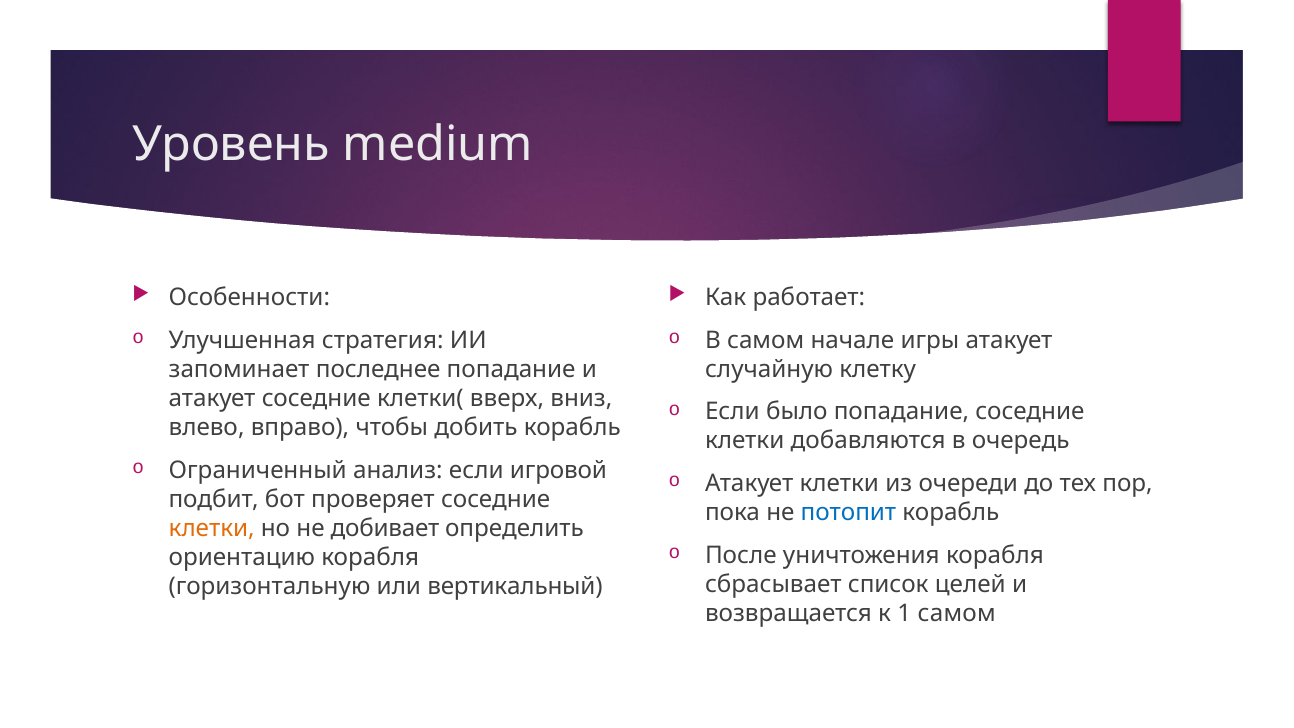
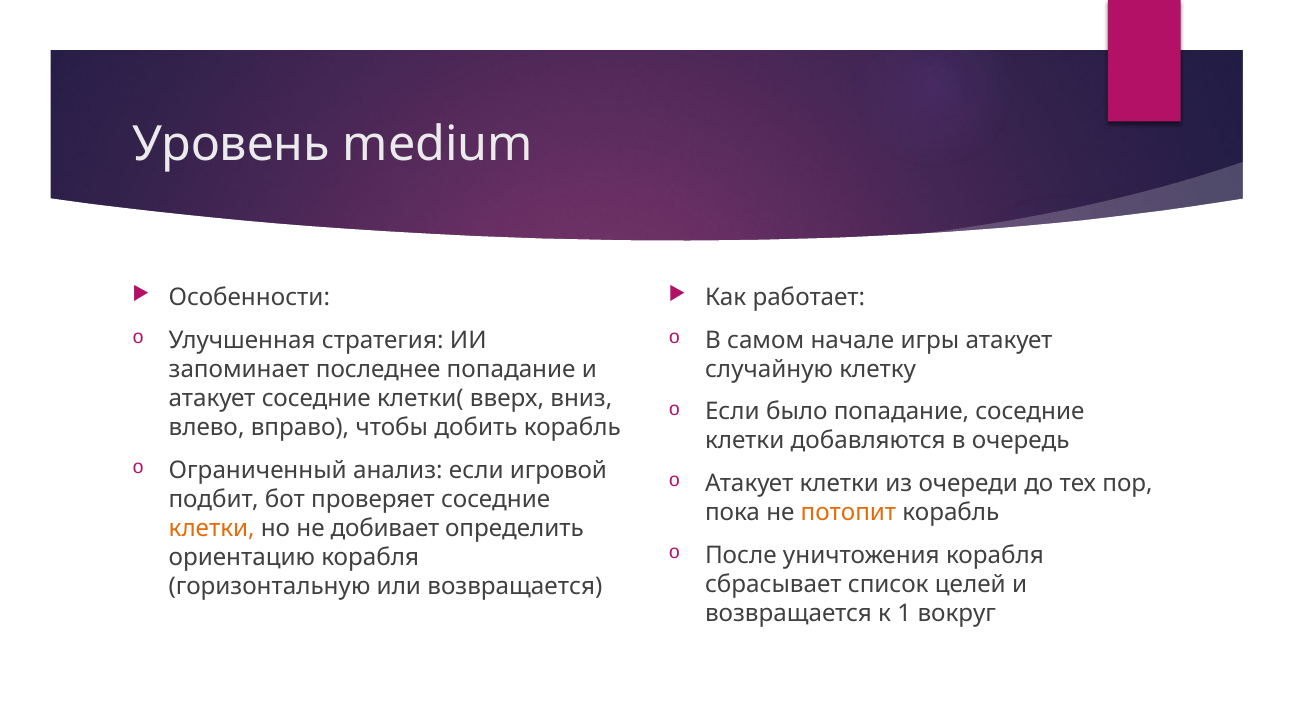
потопит colour: blue -> orange
или вертикальный: вертикальный -> возвращается
1 самом: самом -> вокруг
